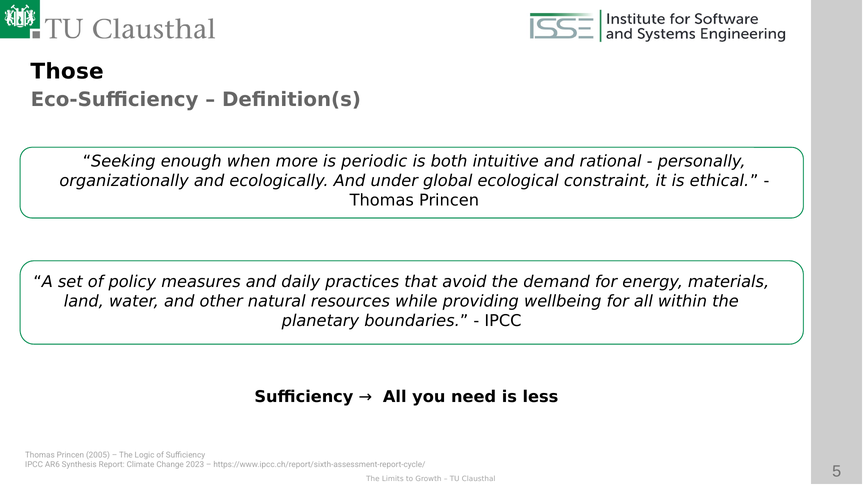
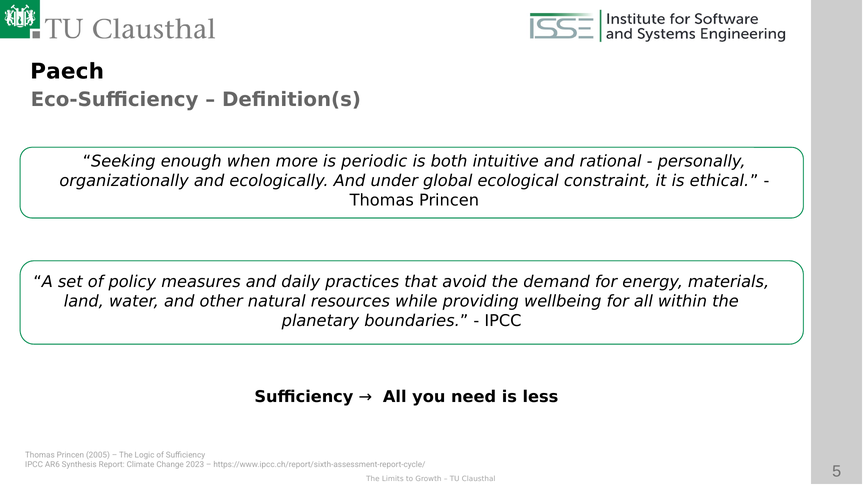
Those: Those -> Paech
